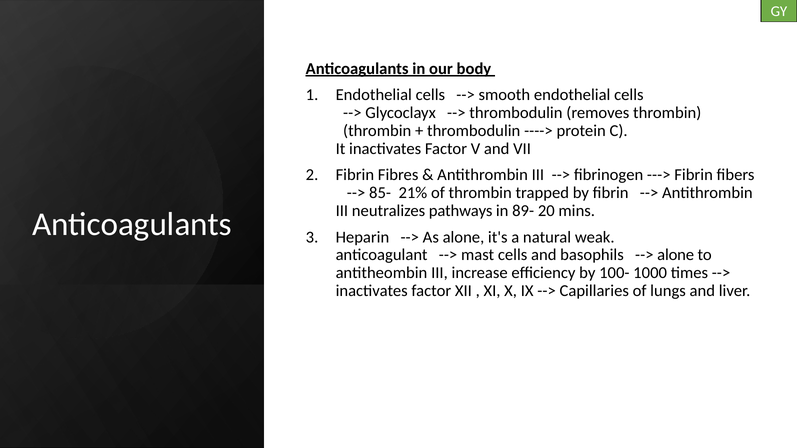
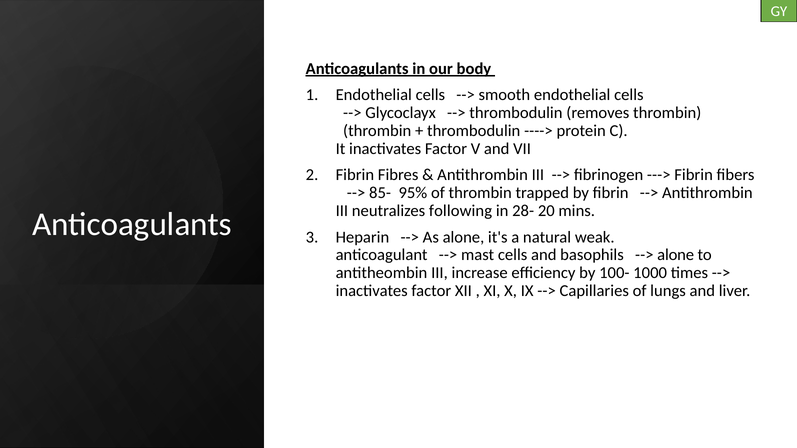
21%: 21% -> 95%
pathways: pathways -> following
89-: 89- -> 28-
